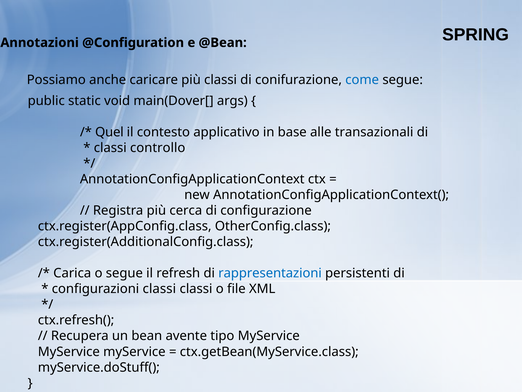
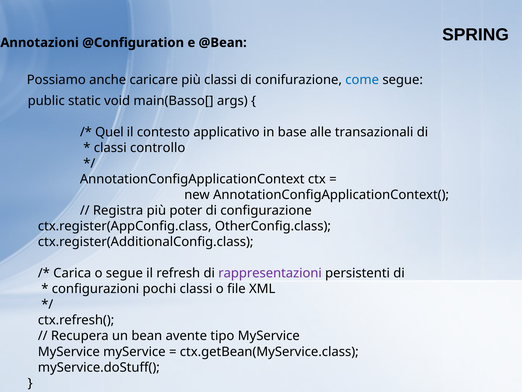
main(Dover[: main(Dover[ -> main(Basso[
cerca: cerca -> poter
rappresentazioni colour: blue -> purple
configurazioni classi: classi -> pochi
